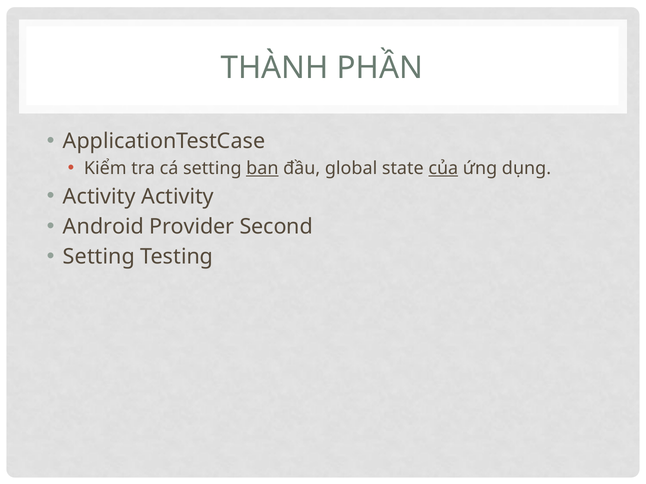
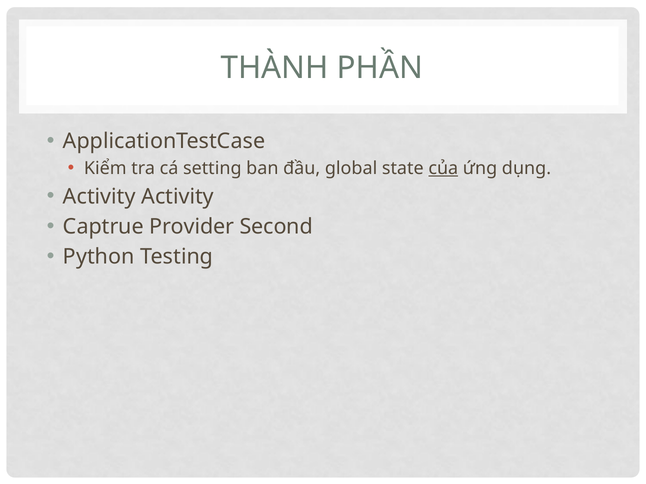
ban underline: present -> none
Android: Android -> Captrue
Setting at (99, 257): Setting -> Python
